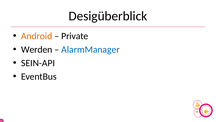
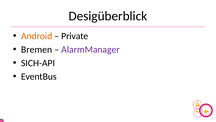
Werden: Werden -> Bremen
AlarmManager colour: blue -> purple
SEIN-API: SEIN-API -> SICH-API
